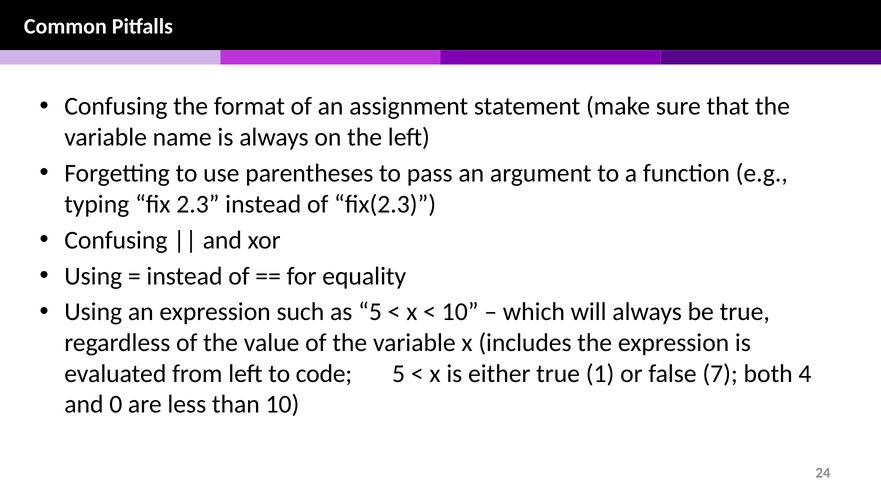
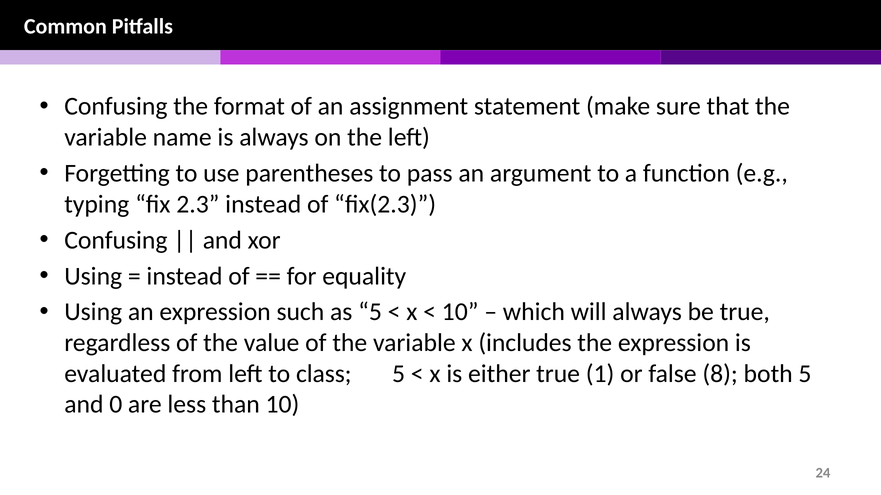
code: code -> class
7: 7 -> 8
both 4: 4 -> 5
